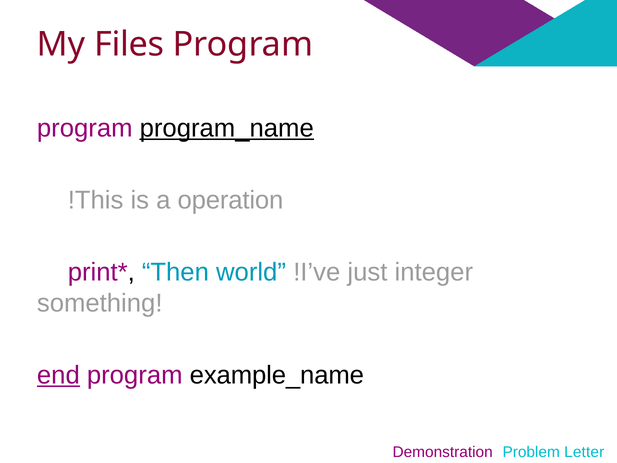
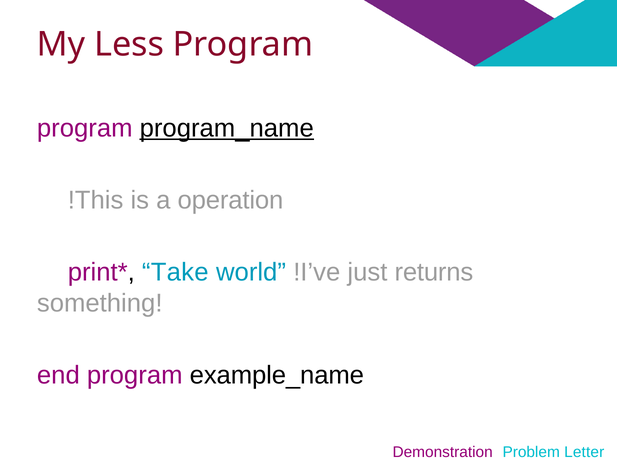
Files: Files -> Less
Then: Then -> Take
integer: integer -> returns
end underline: present -> none
